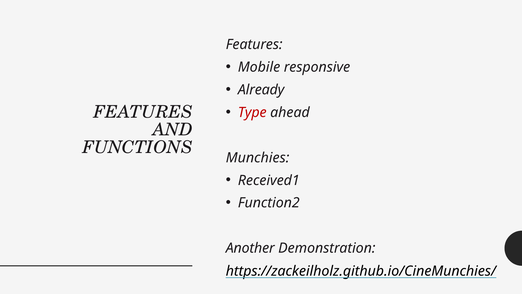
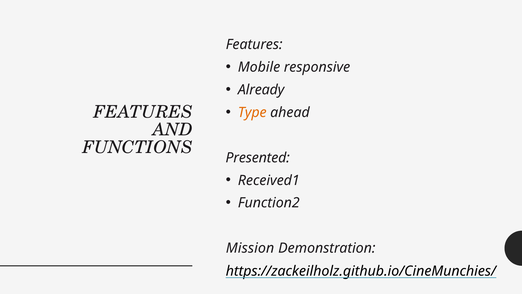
Type colour: red -> orange
Munchies: Munchies -> Presented
Another: Another -> Mission
